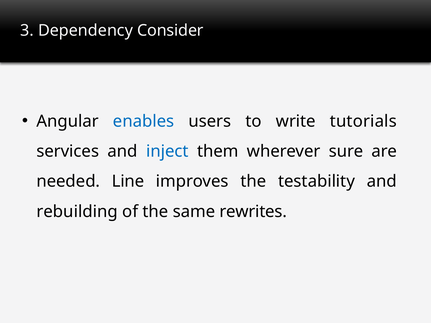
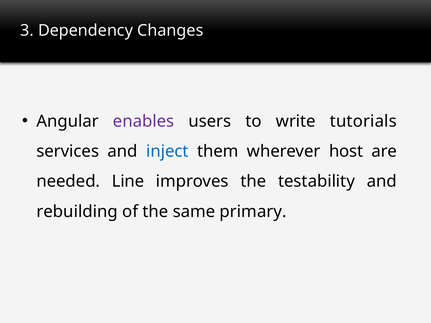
Consider: Consider -> Changes
enables colour: blue -> purple
sure: sure -> host
rewrites: rewrites -> primary
